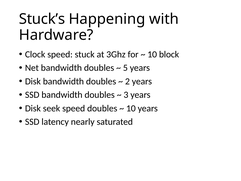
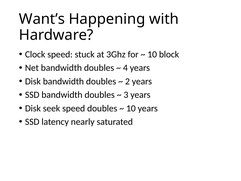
Stuck’s: Stuck’s -> Want’s
5: 5 -> 4
